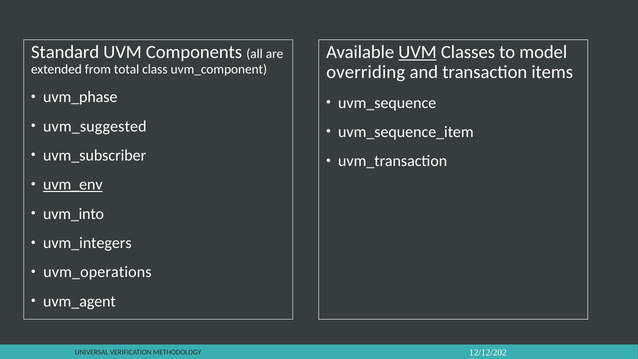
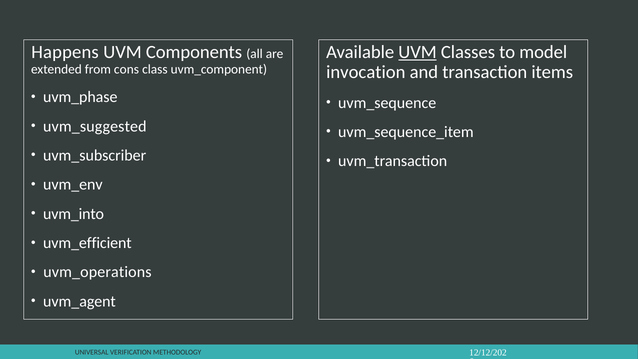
Standard: Standard -> Happens
total: total -> cons
overriding: overriding -> invocation
uvm_env underline: present -> none
uvm_integers: uvm_integers -> uvm_efficient
